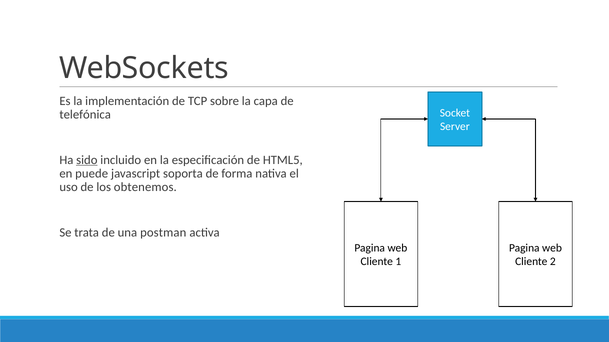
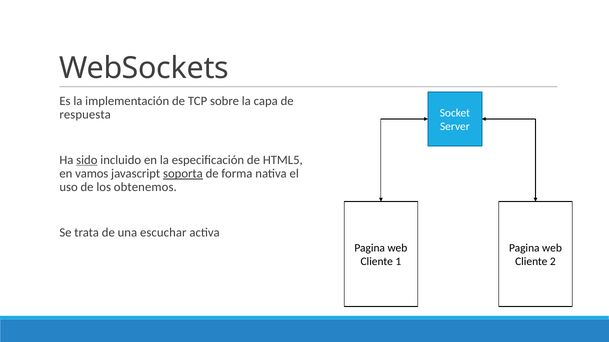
telefónica: telefónica -> respuesta
puede: puede -> vamos
soporta underline: none -> present
postman: postman -> escuchar
